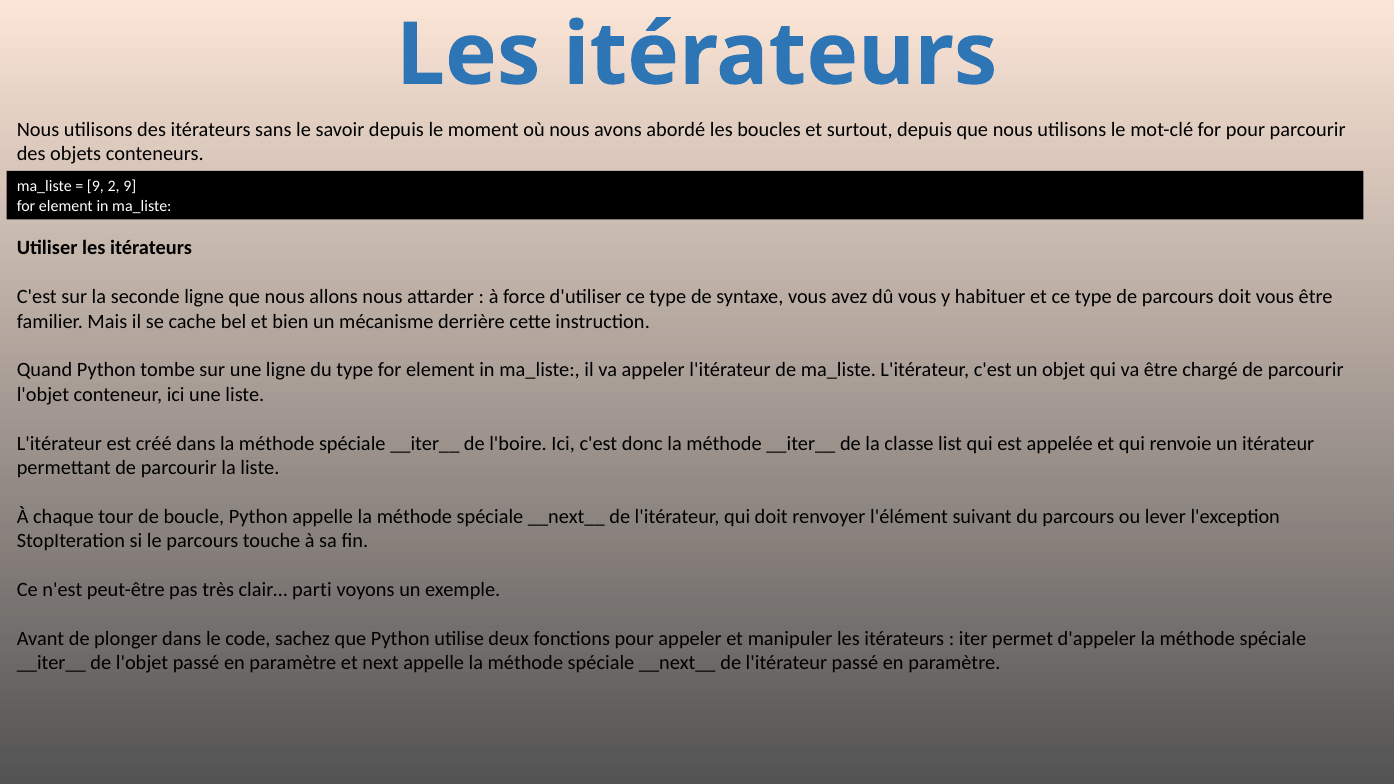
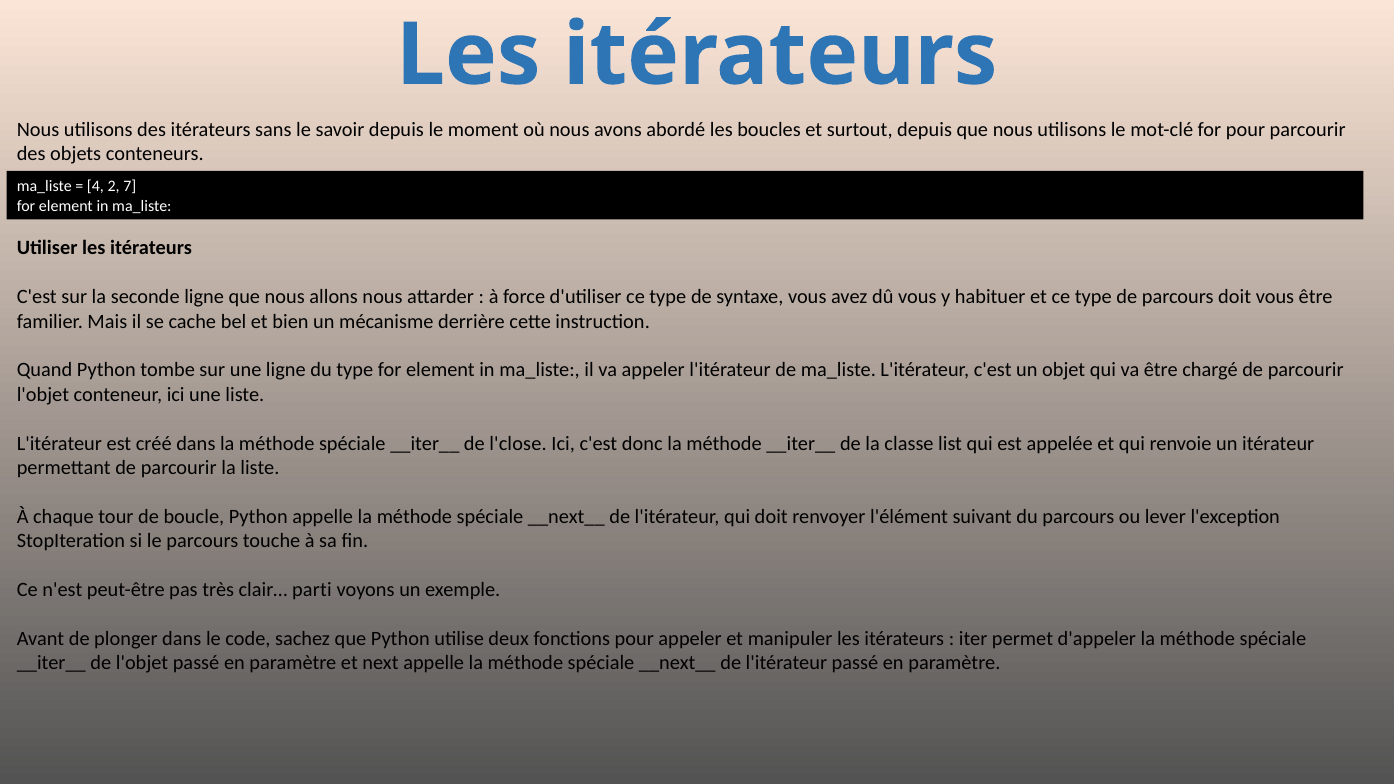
9 at (95, 187): 9 -> 4
2 9: 9 -> 7
l'boire: l'boire -> l'close
